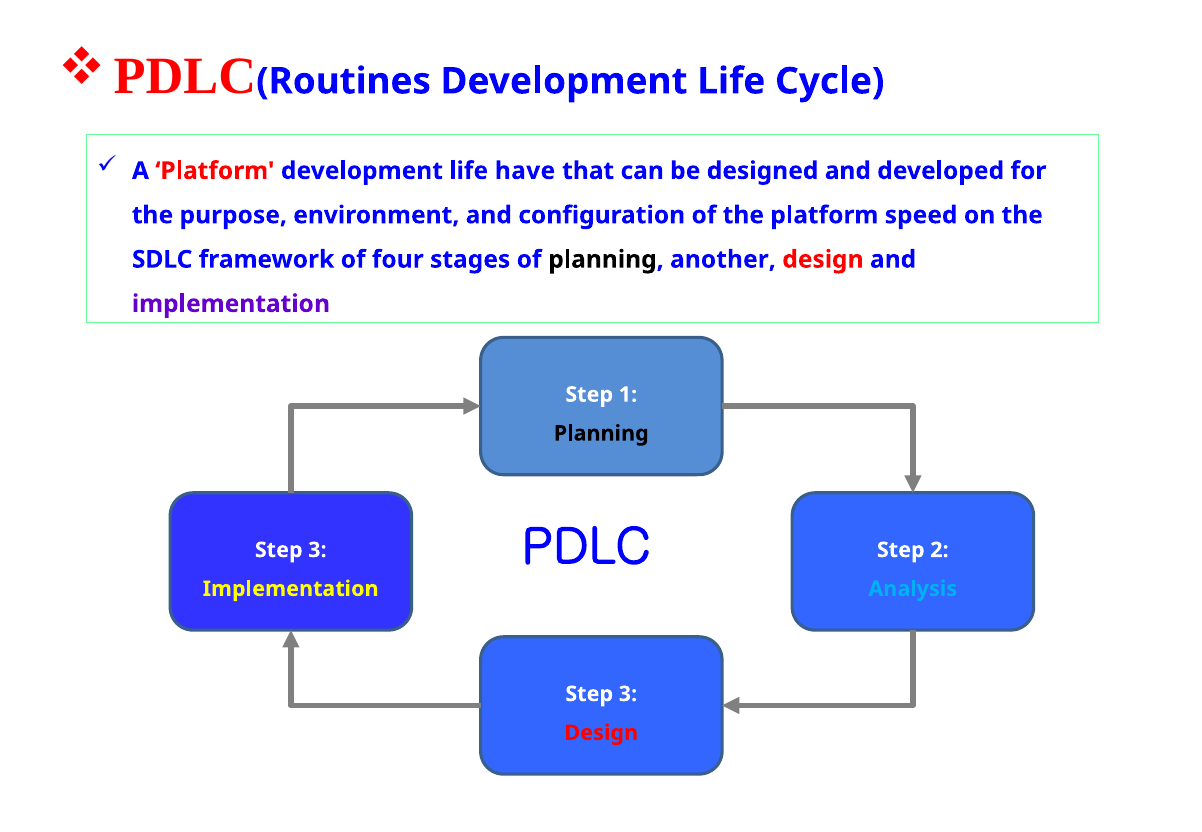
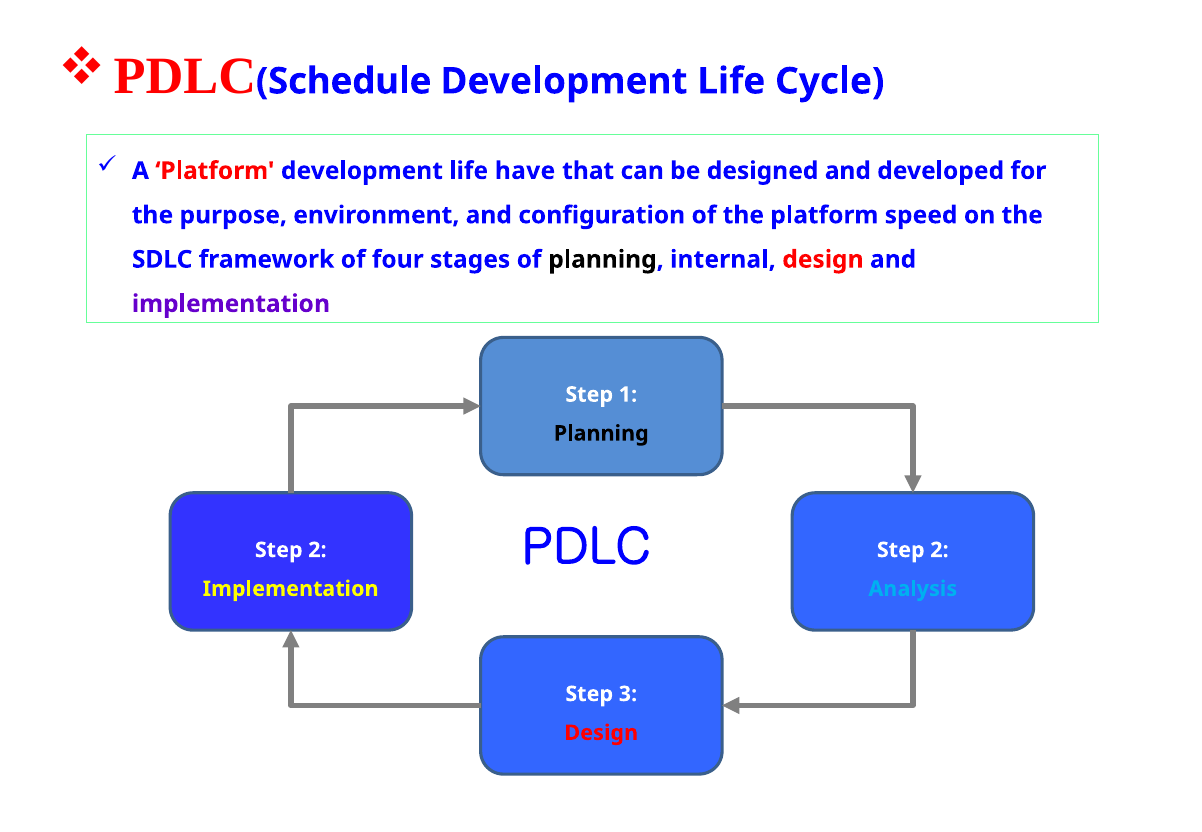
Routines: Routines -> Schedule
another: another -> internal
3 at (317, 550): 3 -> 2
